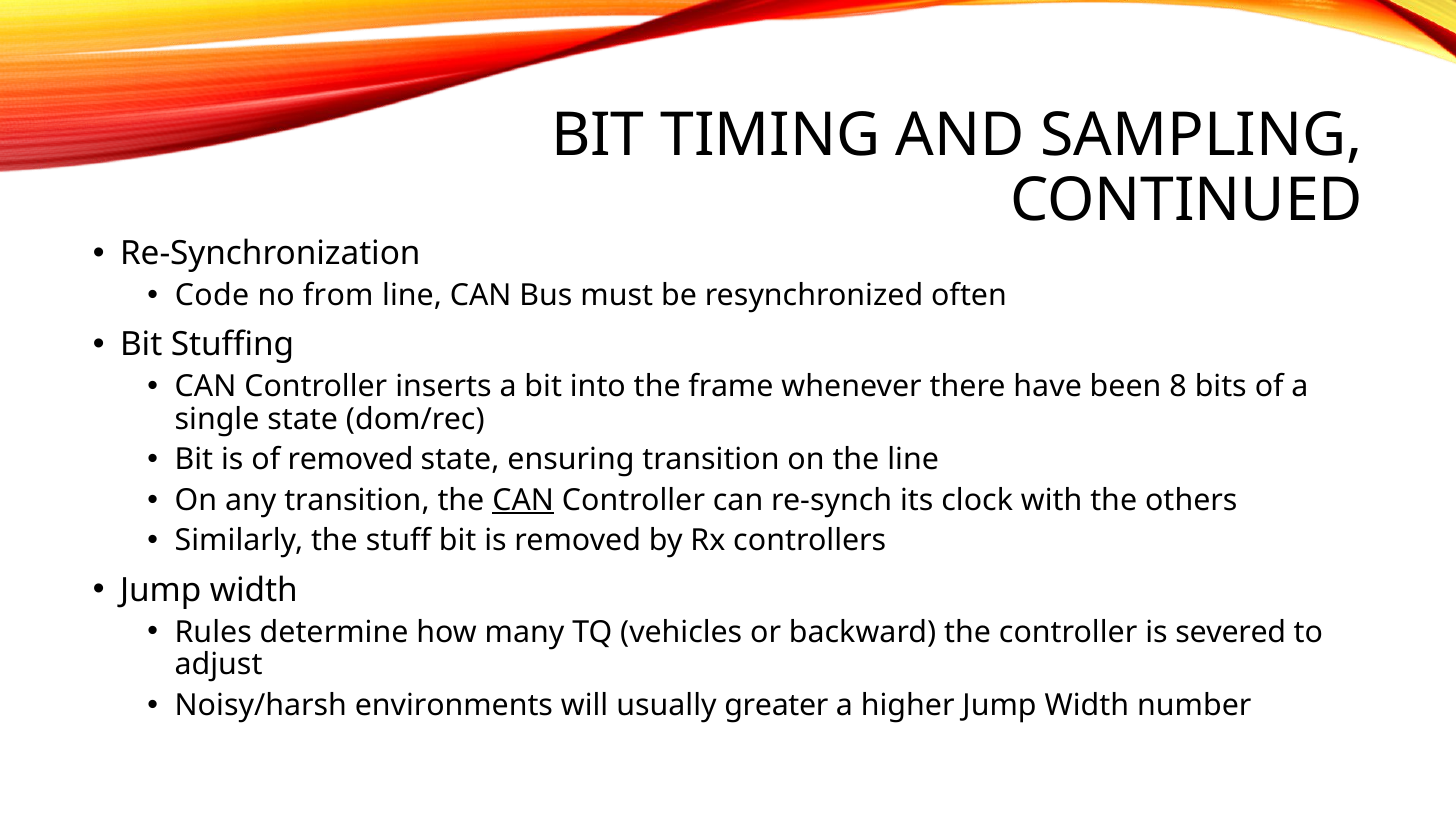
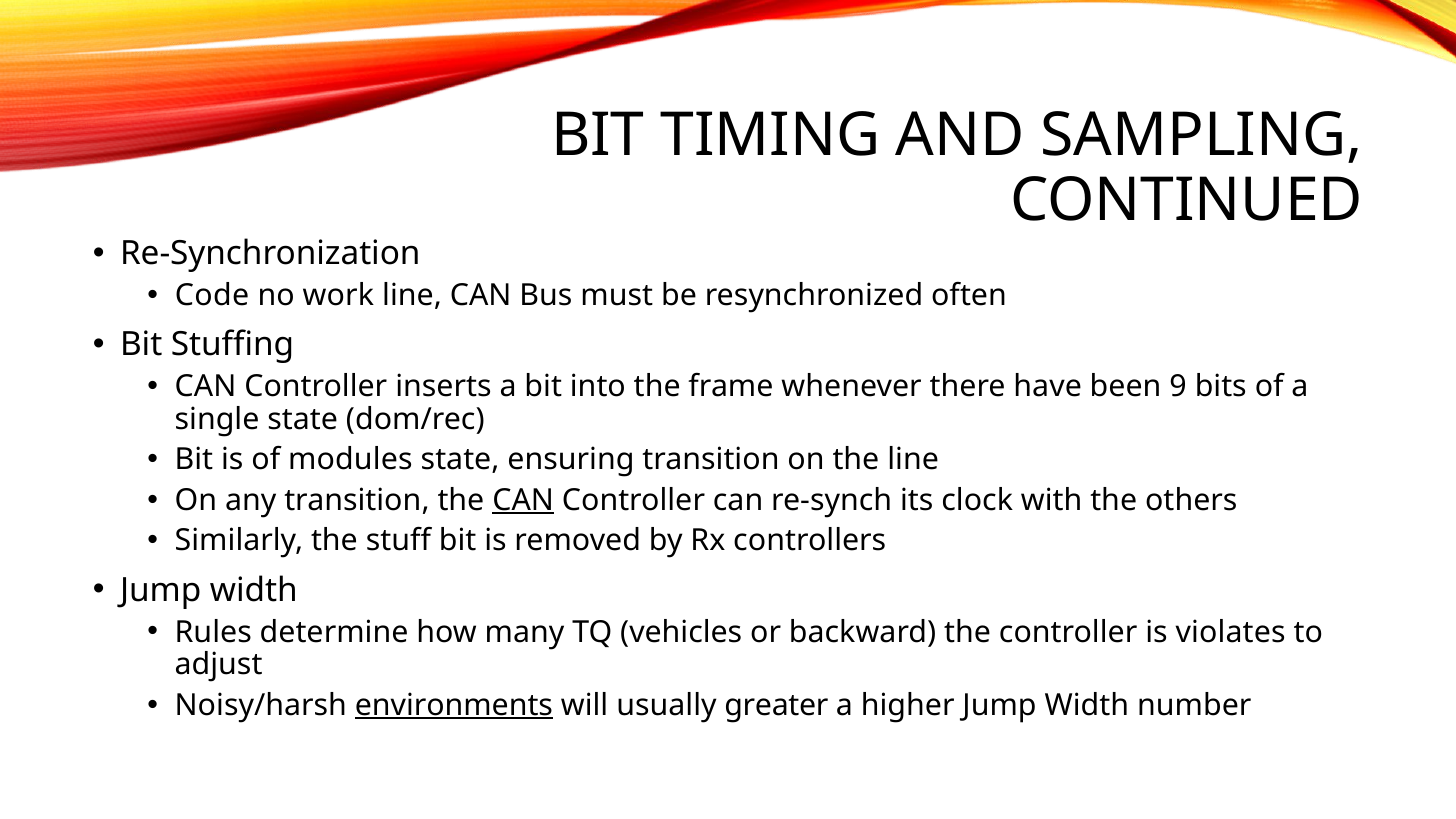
from: from -> work
8: 8 -> 9
of removed: removed -> modules
severed: severed -> violates
environments underline: none -> present
